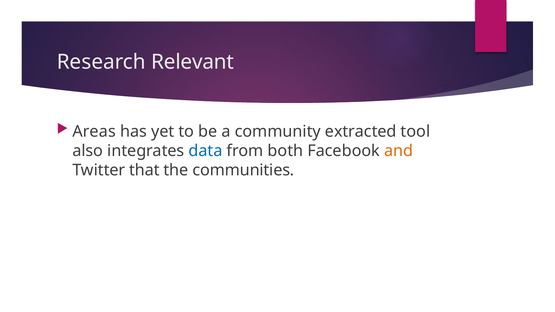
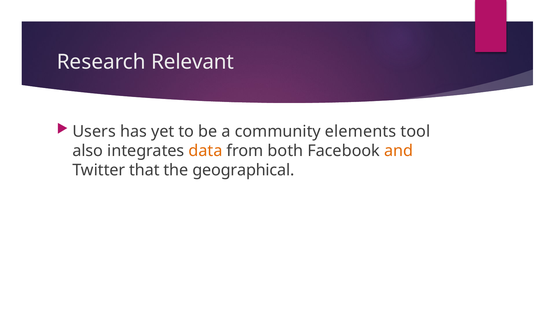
Areas: Areas -> Users
extracted: extracted -> elements
data colour: blue -> orange
communities: communities -> geographical
